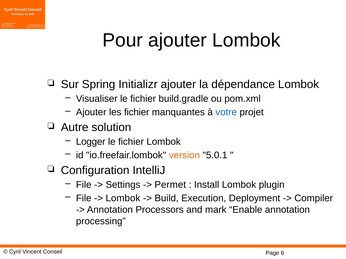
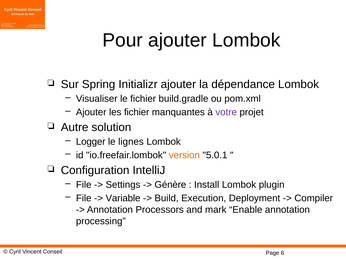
votre colour: blue -> purple
fichier at (131, 142): fichier -> lignes
Permet: Permet -> Génère
Lombok at (123, 198): Lombok -> Variable
